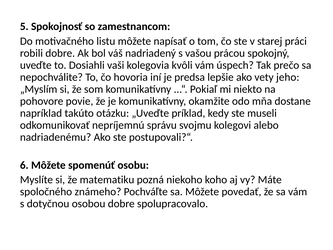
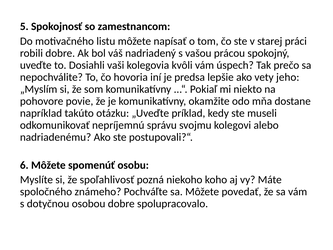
matematiku: matematiku -> spoľahlivosť
